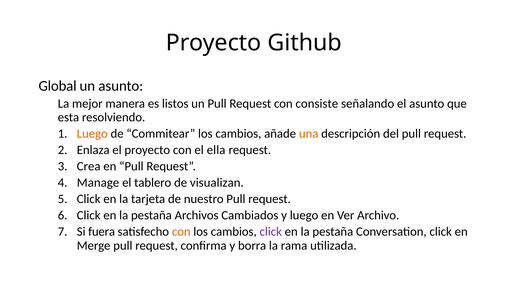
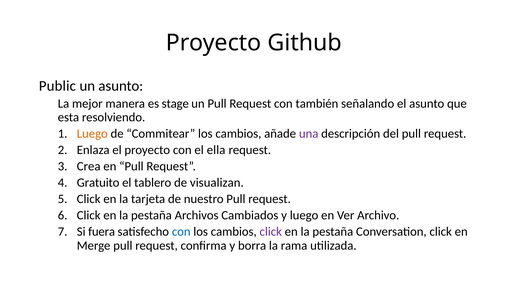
Global: Global -> Public
listos: listos -> stage
consiste: consiste -> también
una colour: orange -> purple
Manage: Manage -> Gratuito
con at (181, 232) colour: orange -> blue
